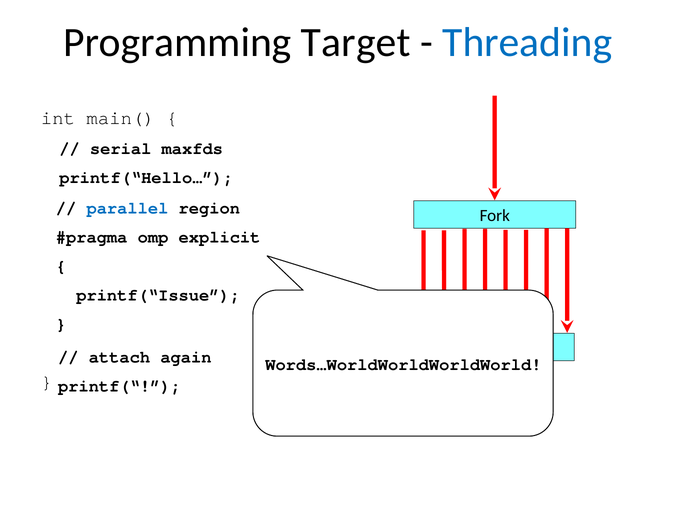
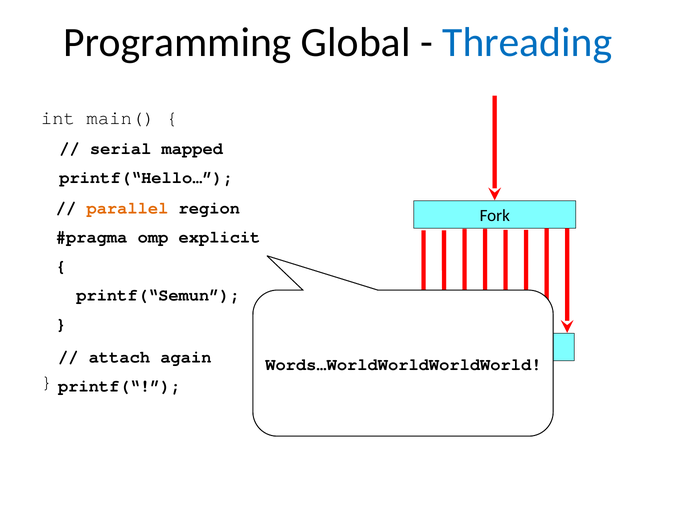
Target: Target -> Global
maxfds: maxfds -> mapped
parallel colour: blue -> orange
printf(“Issue: printf(“Issue -> printf(“Semun
